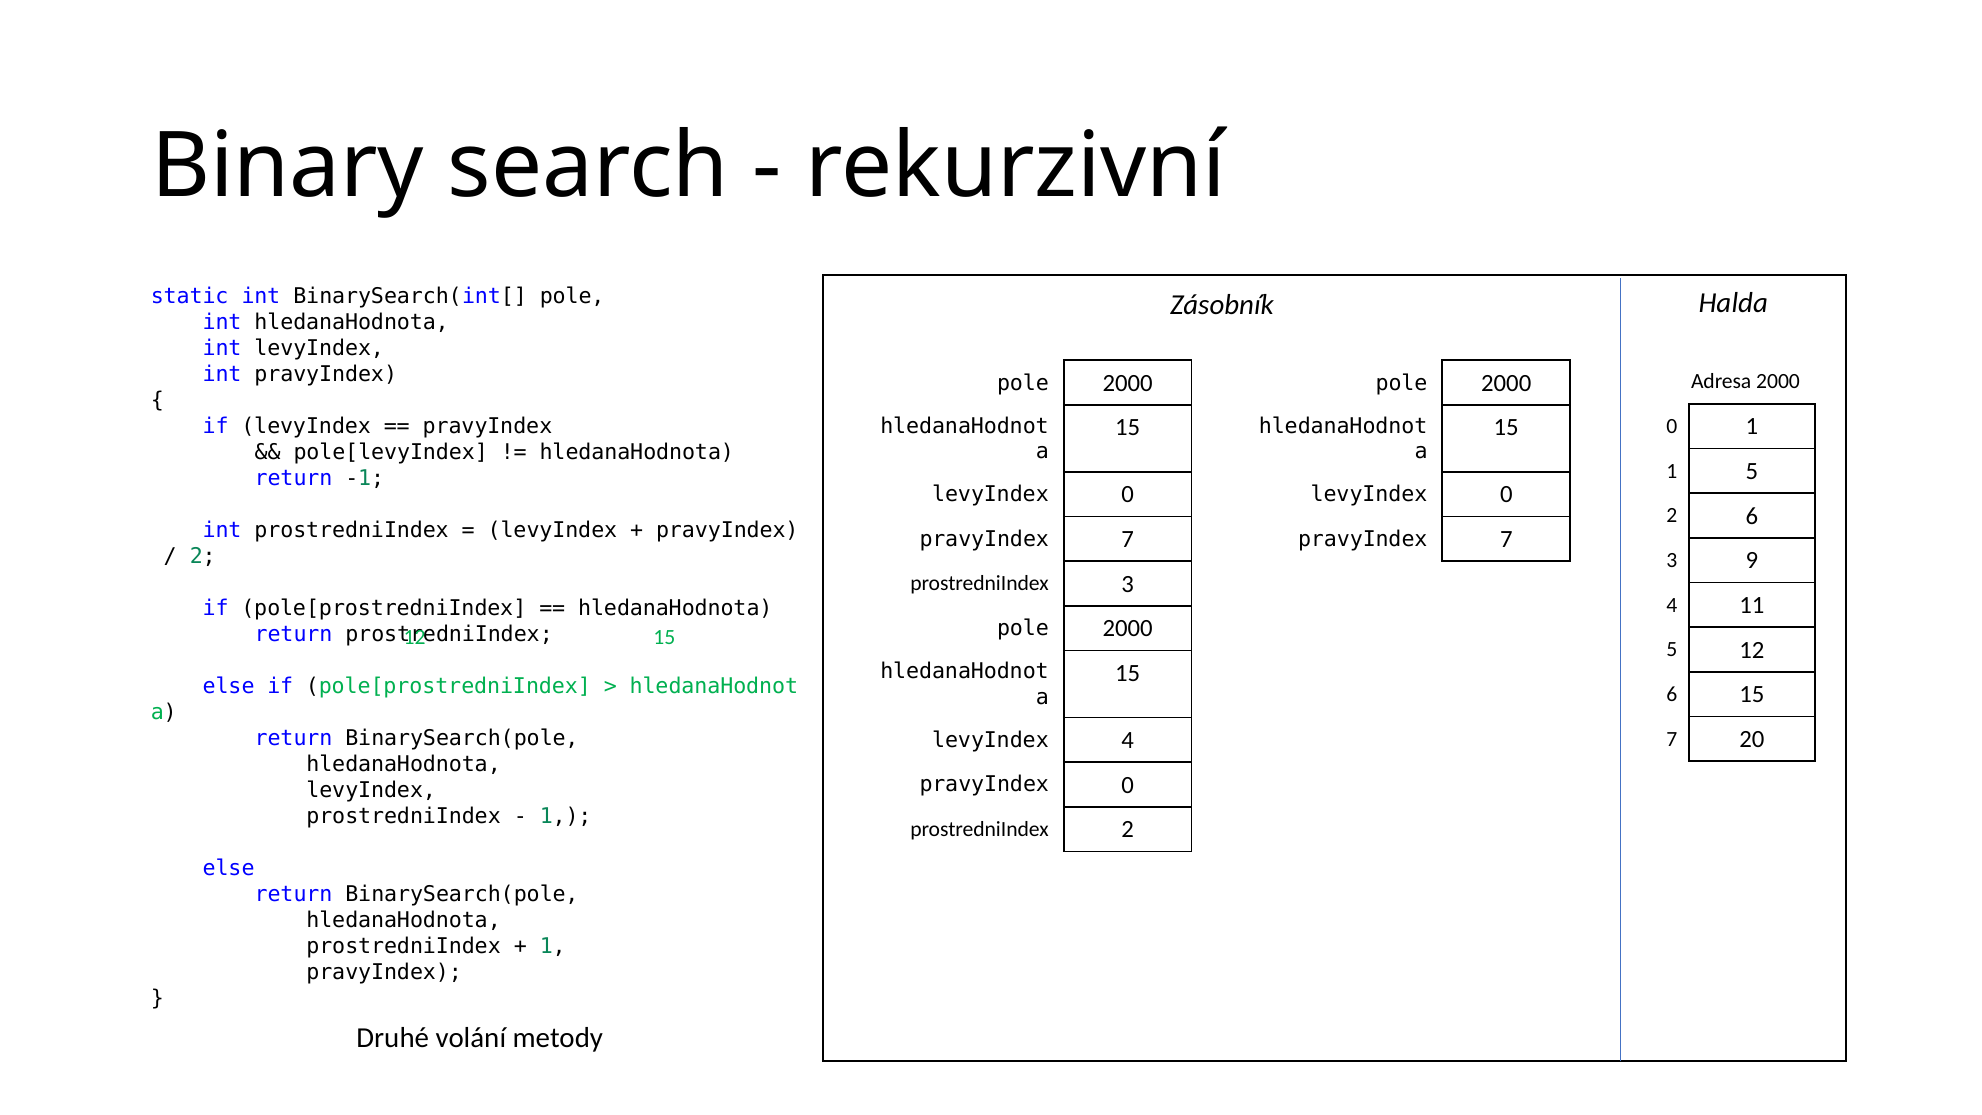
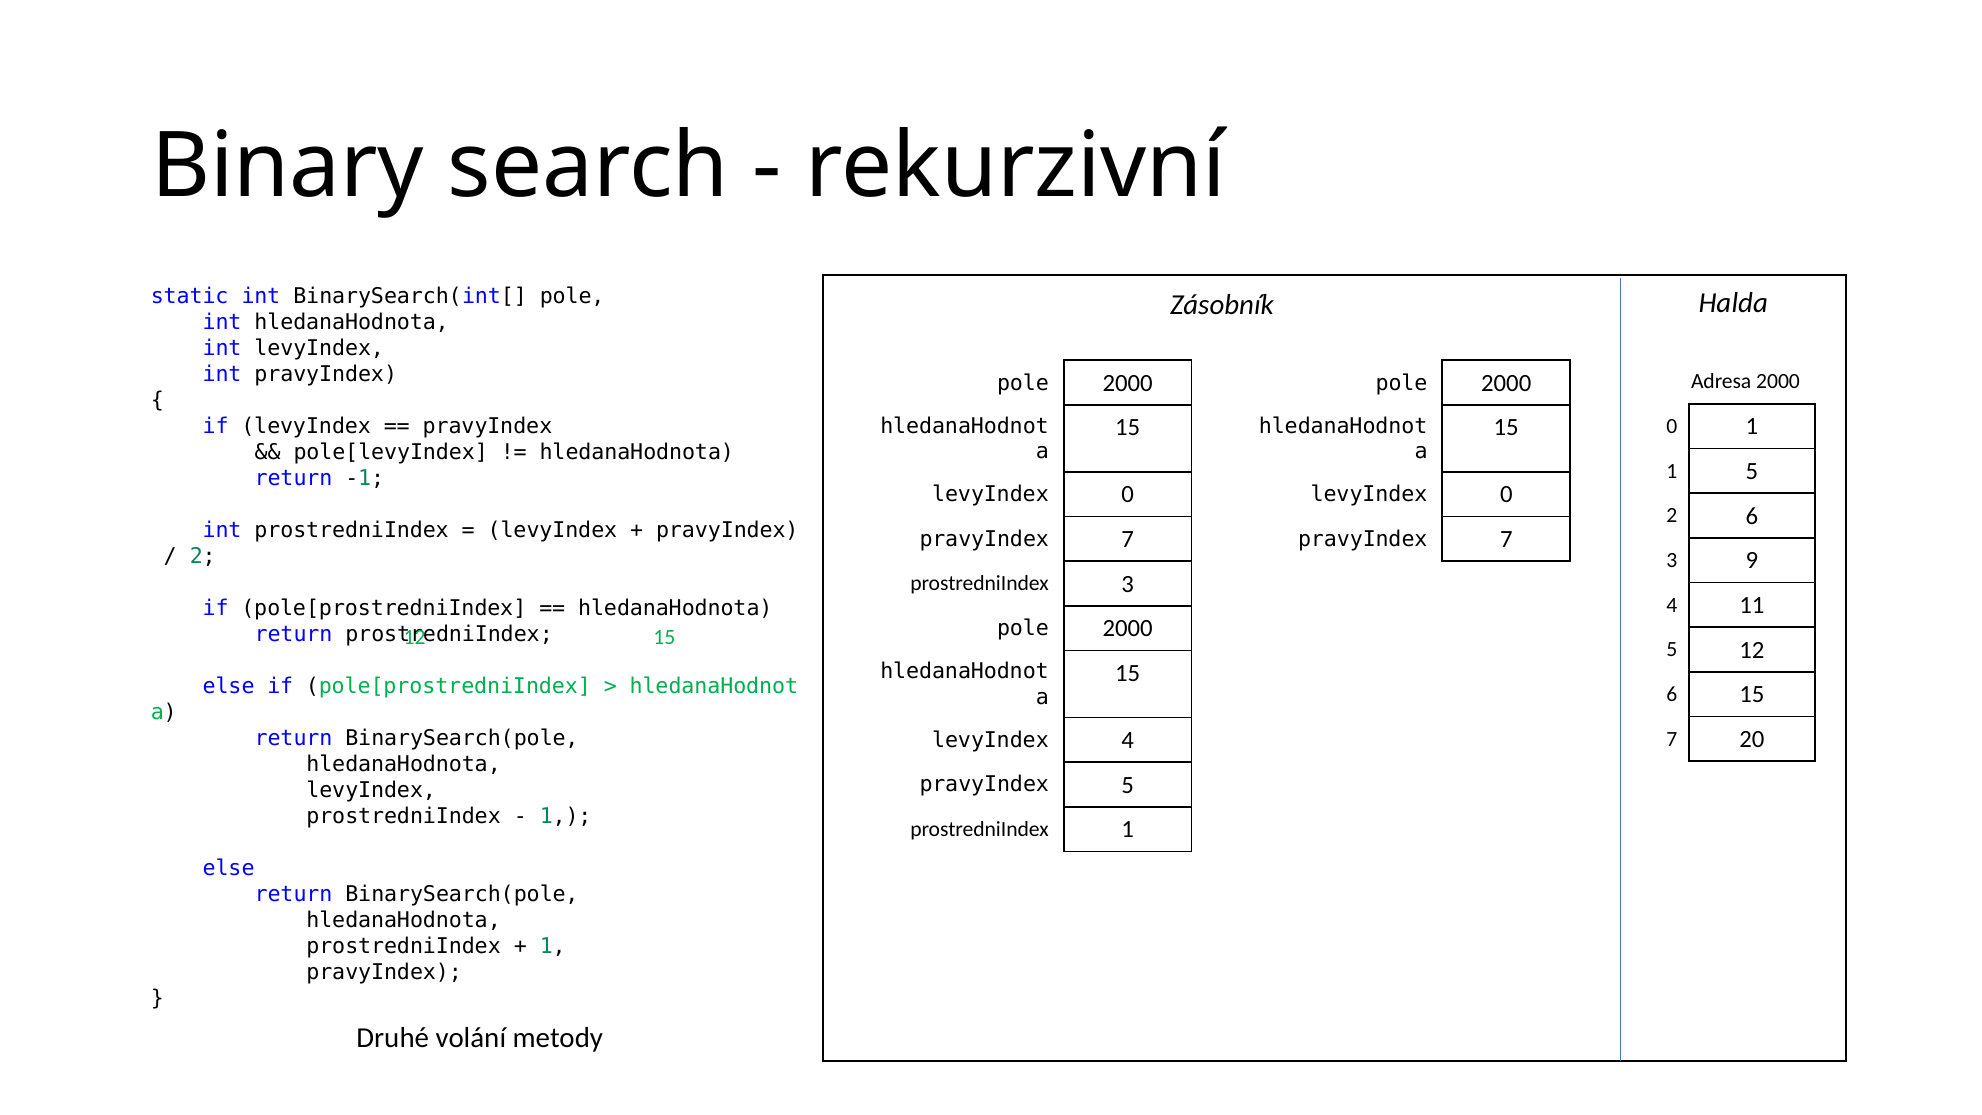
pravyIndex 0: 0 -> 5
prostredniIndex 2: 2 -> 1
